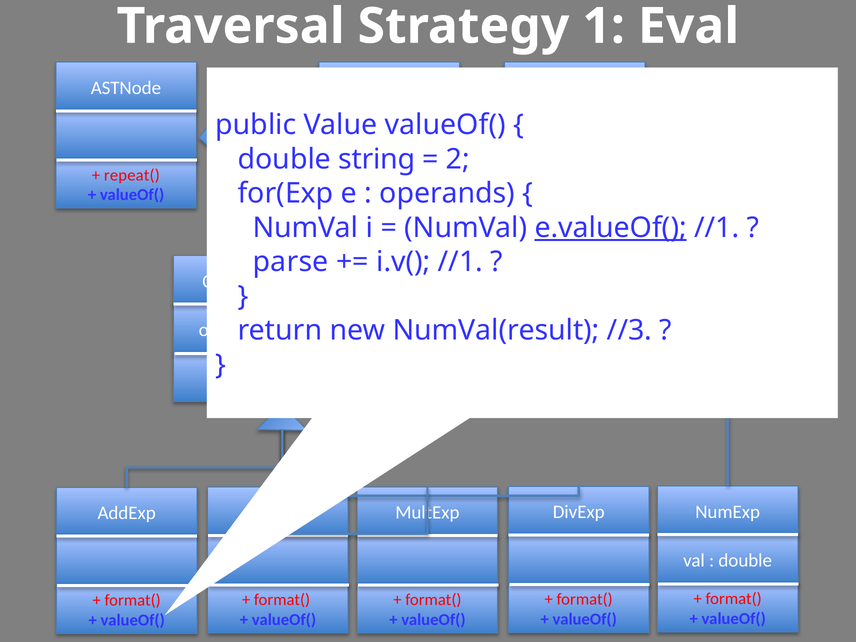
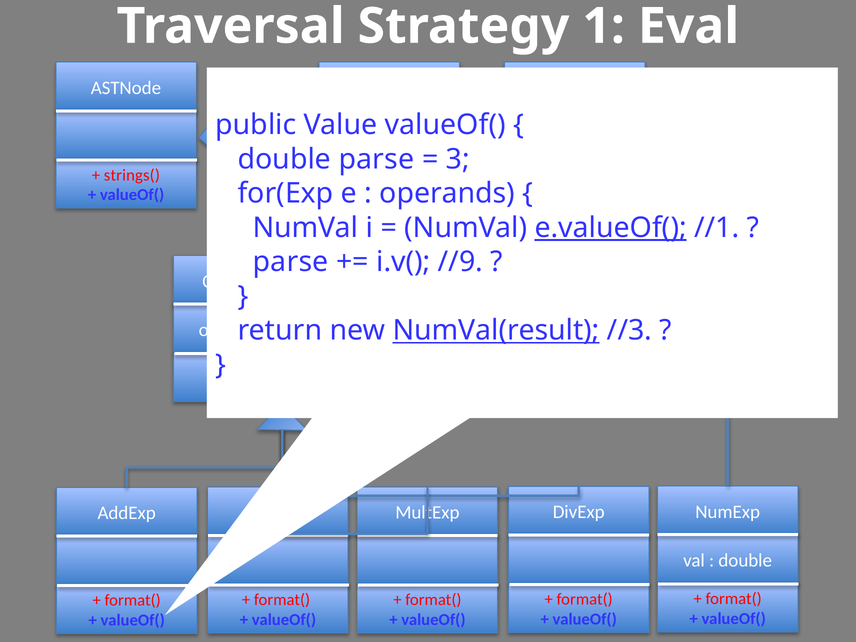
double string: string -> parse
2: 2 -> 3
repeat(: repeat( -> strings(
i.v( //1: //1 -> //9
NumVal(result underline: none -> present
